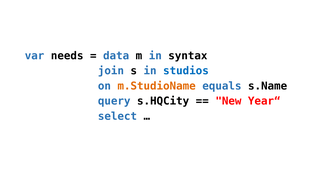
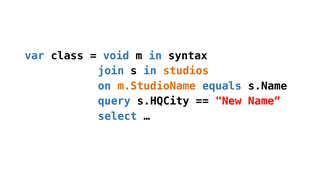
needs: needs -> class
data: data -> void
studios colour: blue -> orange
Year“: Year“ -> Name“
